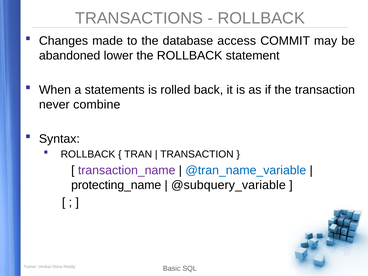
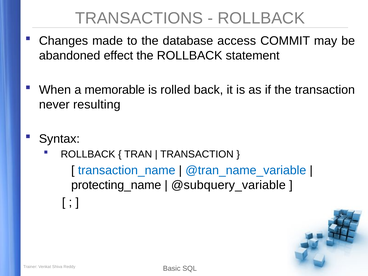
lower: lower -> effect
statements: statements -> memorable
combine: combine -> resulting
transaction_name colour: purple -> blue
